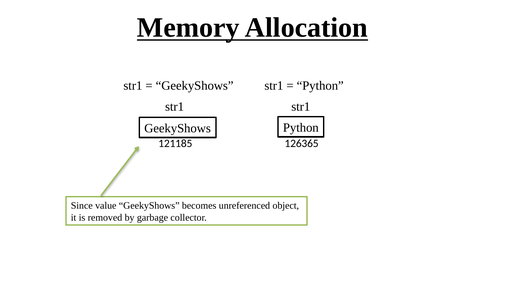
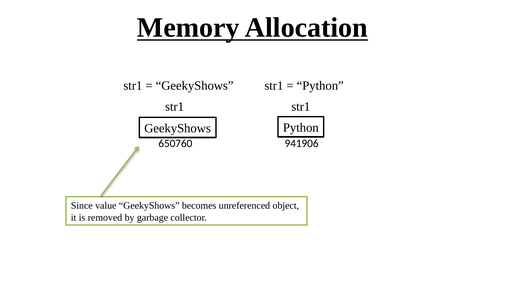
121185: 121185 -> 650760
126365: 126365 -> 941906
